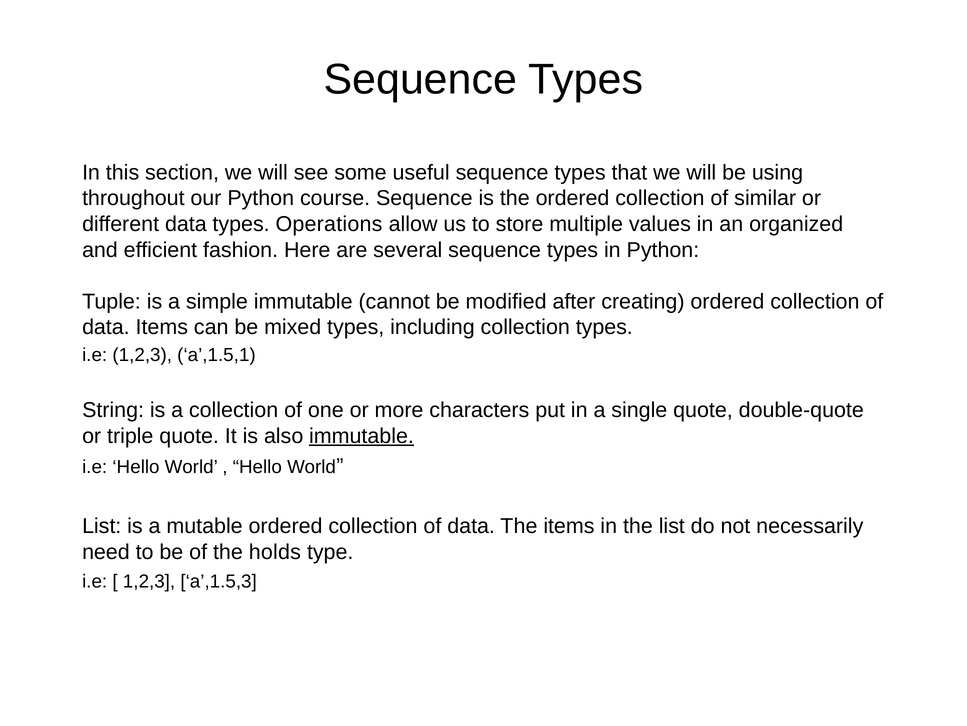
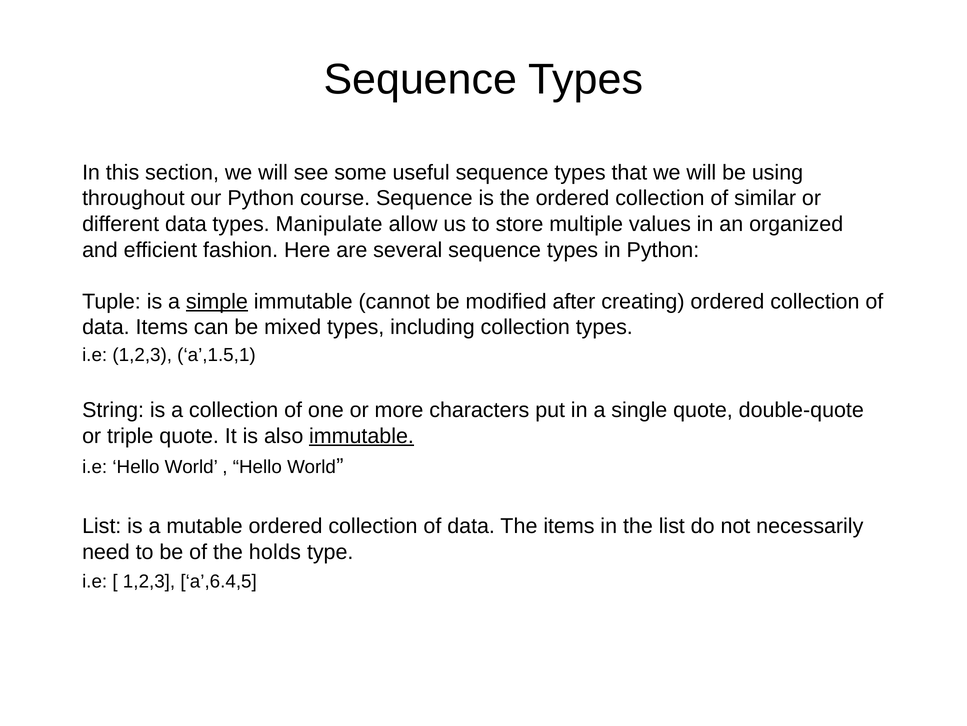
Operations: Operations -> Manipulate
simple underline: none -> present
a’,1.5,3: a’,1.5,3 -> a’,6.4,5
